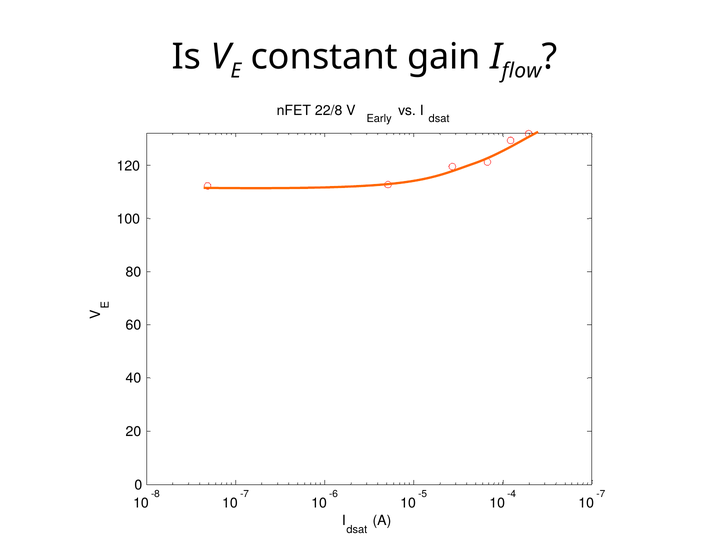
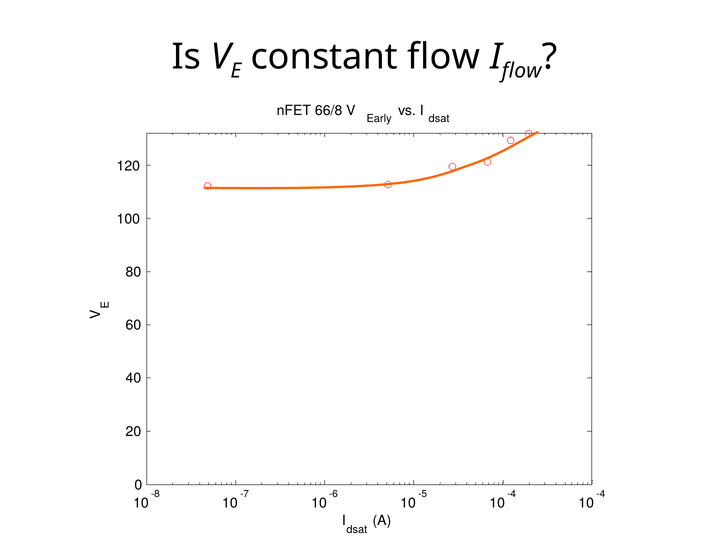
constant gain: gain -> flow
22/8: 22/8 -> 66/8
-7 at (601, 494): -7 -> -4
